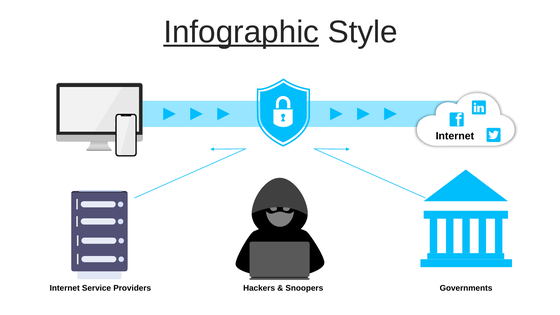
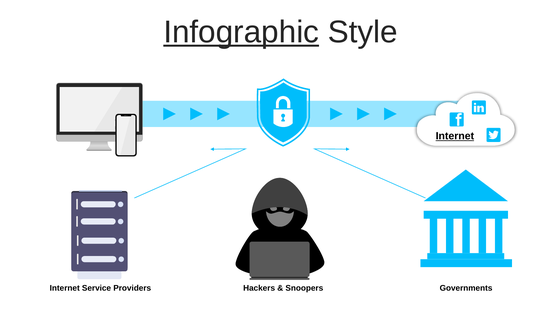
Internet at (455, 136) underline: none -> present
